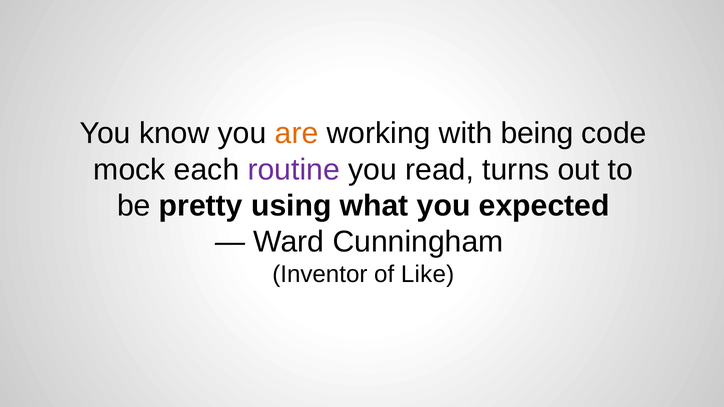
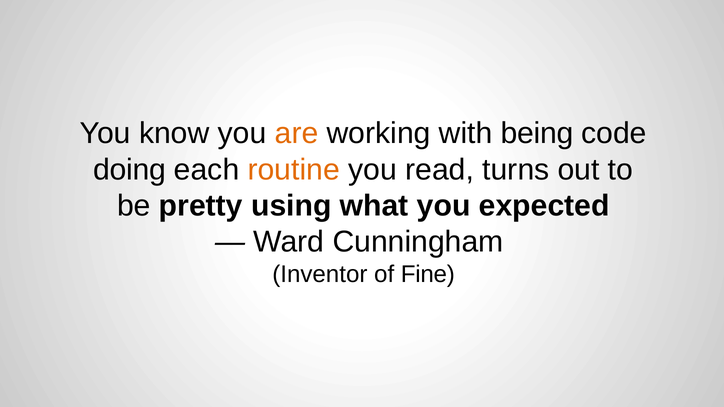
mock: mock -> doing
routine colour: purple -> orange
Like: Like -> Fine
